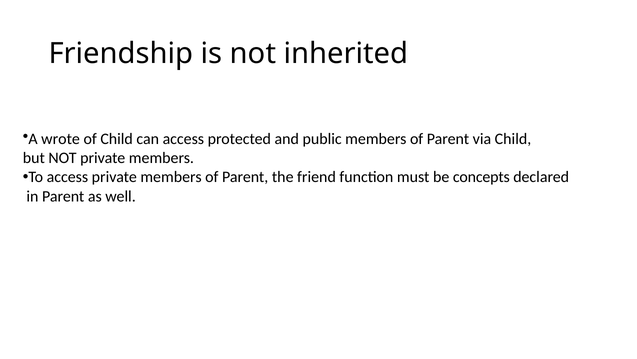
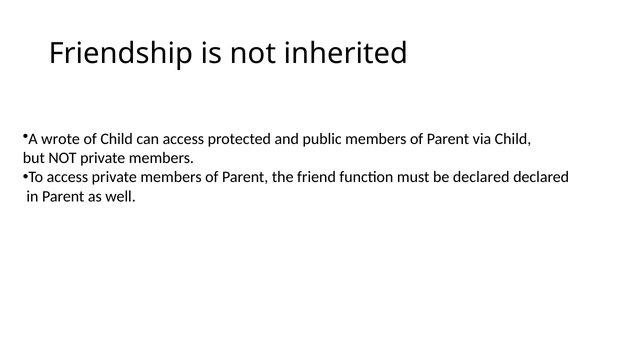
be concepts: concepts -> declared
